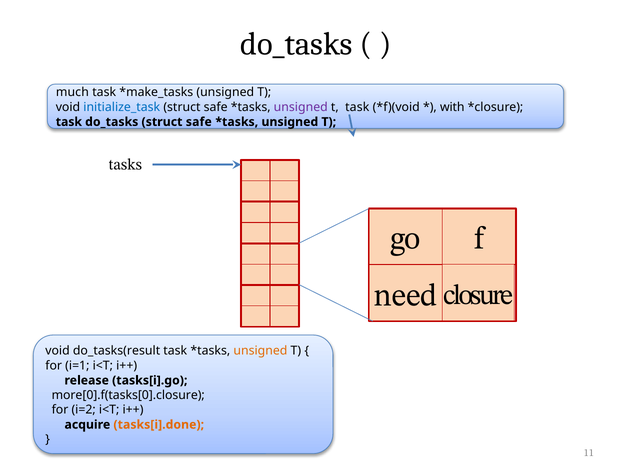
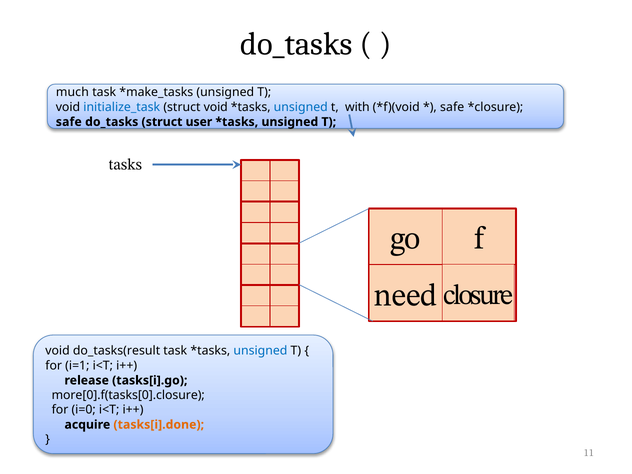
safe at (216, 107): safe -> void
unsigned at (301, 107) colour: purple -> blue
t task: task -> with
with at (452, 107): with -> safe
task at (69, 122): task -> safe
do_tasks struct safe: safe -> user
unsigned at (260, 351) colour: orange -> blue
i=2: i=2 -> i=0
